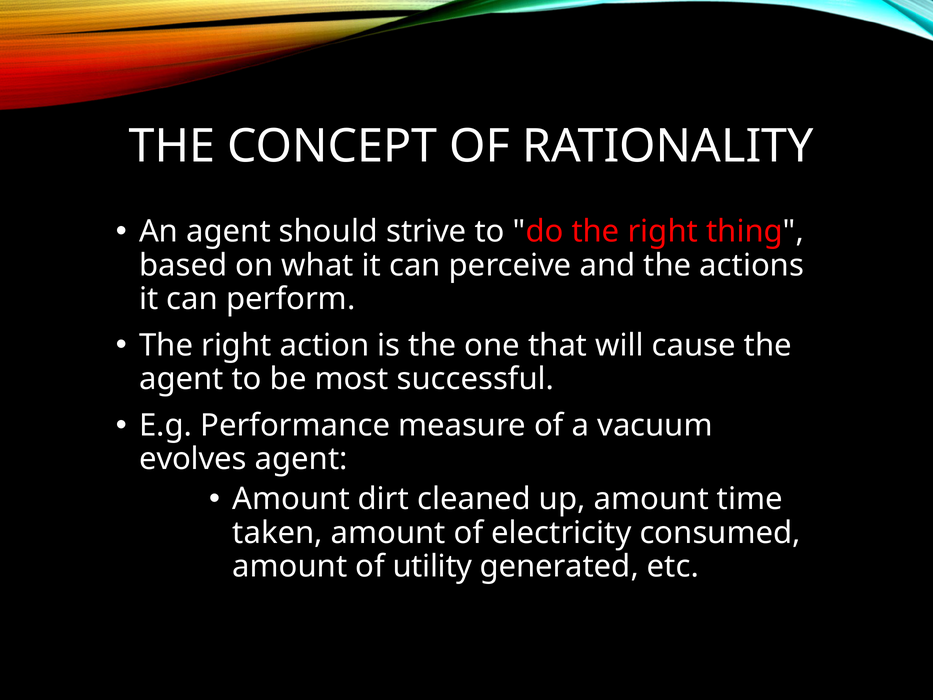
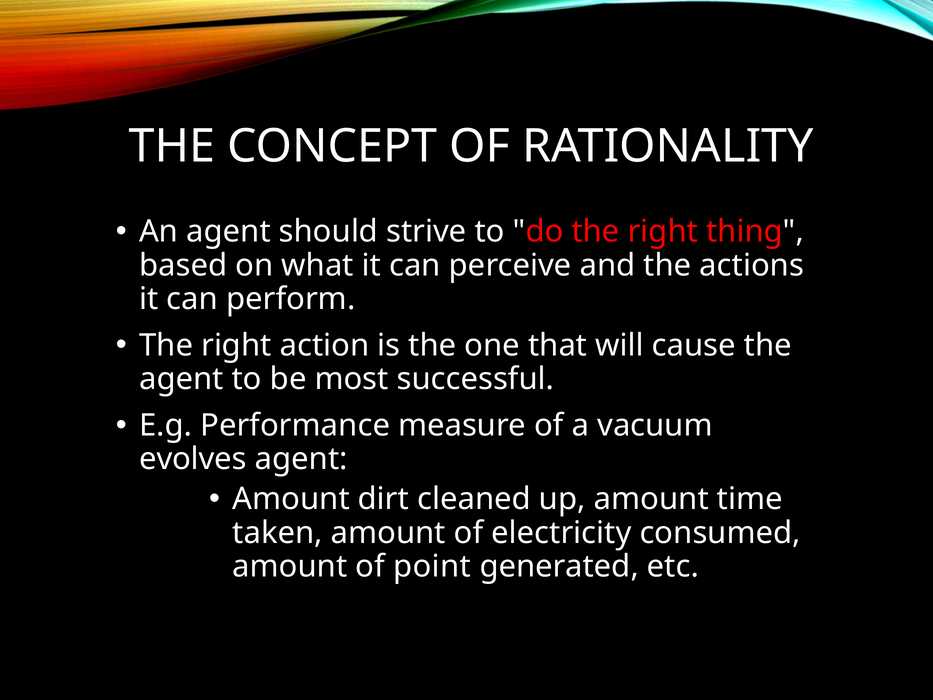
utility: utility -> point
